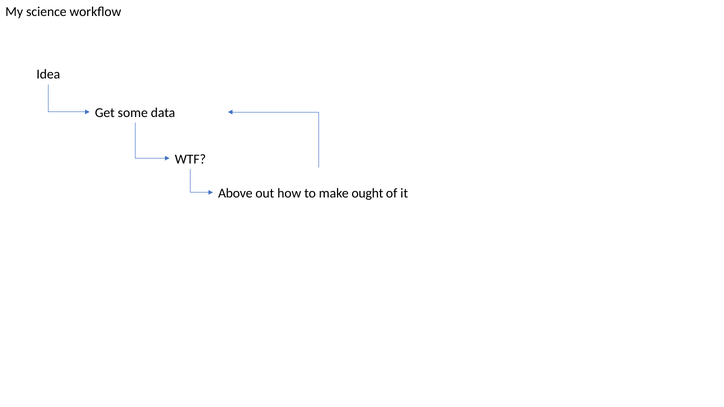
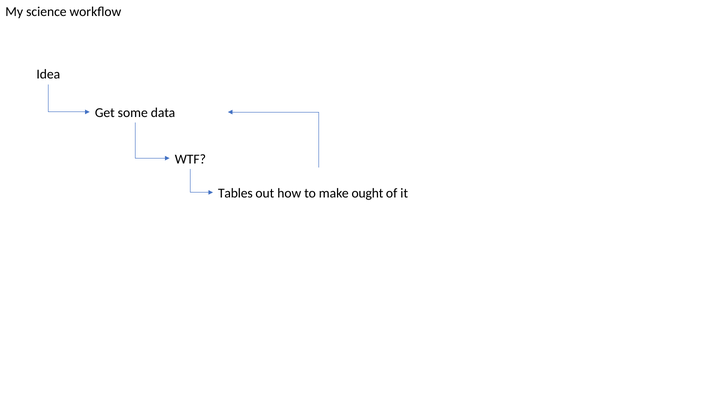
Above: Above -> Tables
